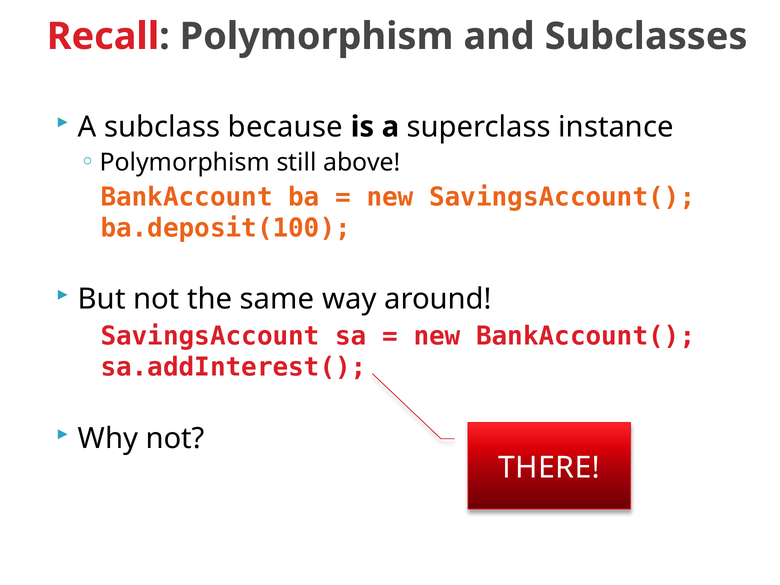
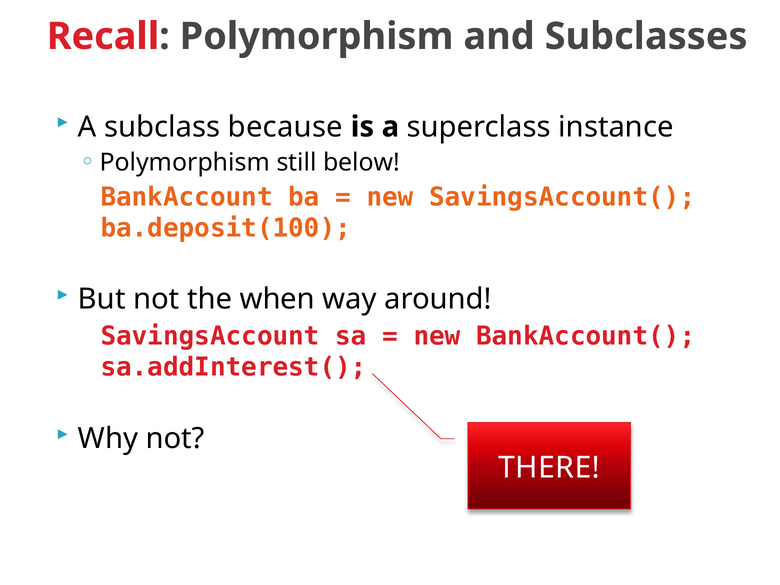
above: above -> below
same: same -> when
